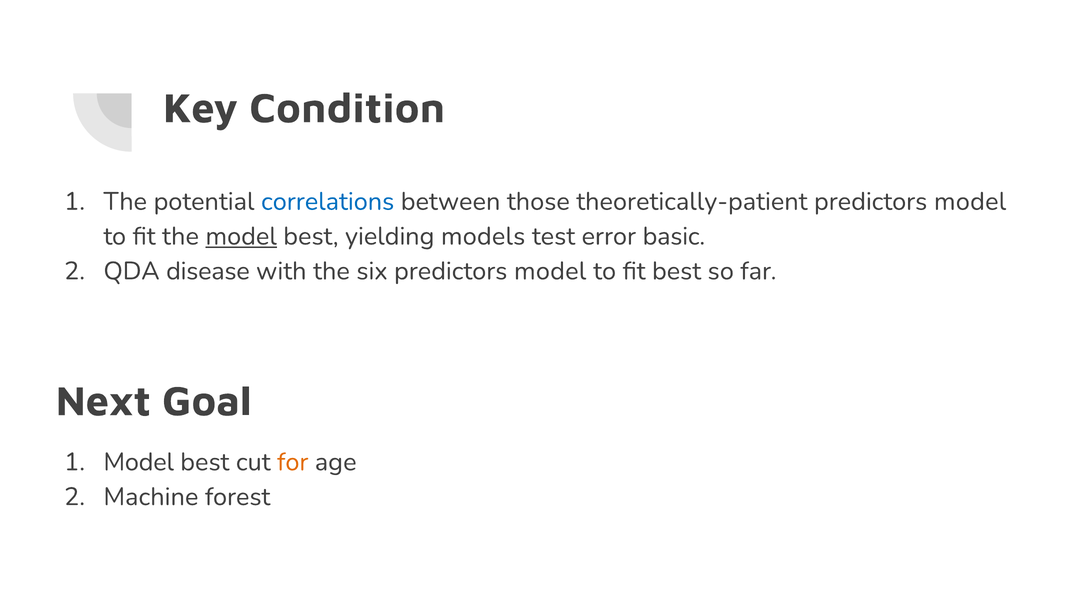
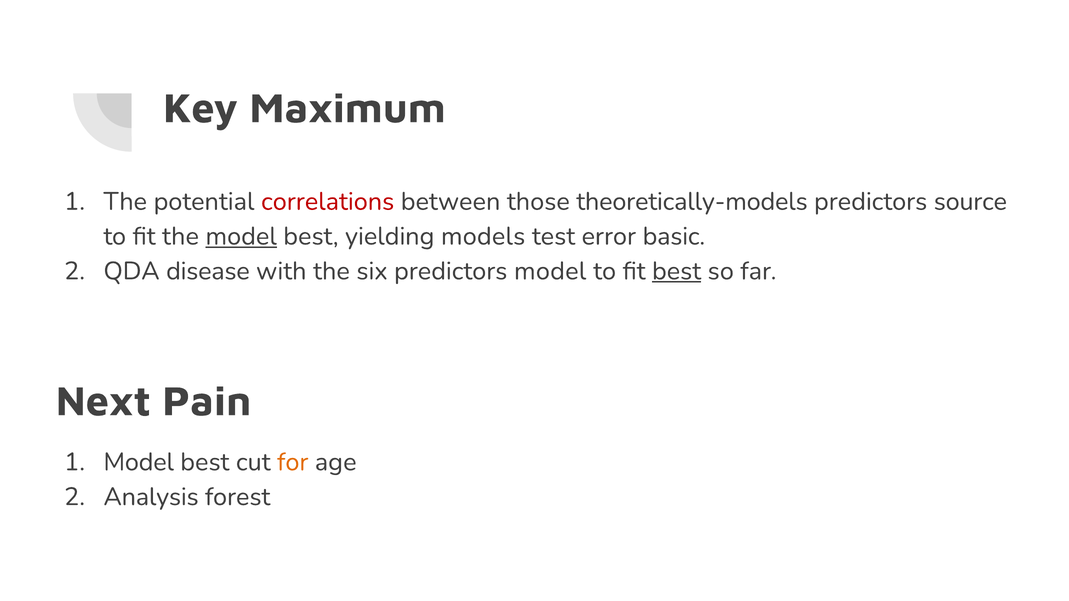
Condition: Condition -> Maximum
correlations colour: blue -> red
theoretically-patient: theoretically-patient -> theoretically-models
model at (970, 202): model -> source
best at (677, 271) underline: none -> present
Goal: Goal -> Pain
Machine: Machine -> Analysis
